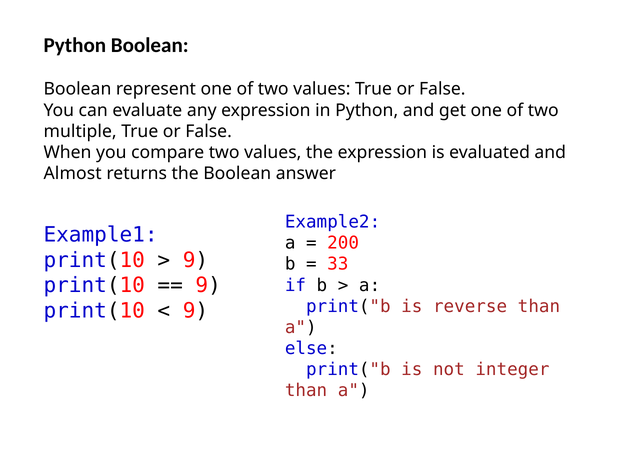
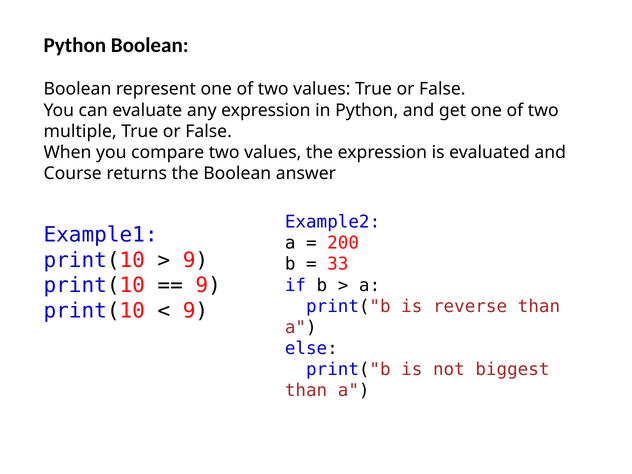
Almost: Almost -> Course
integer: integer -> biggest
